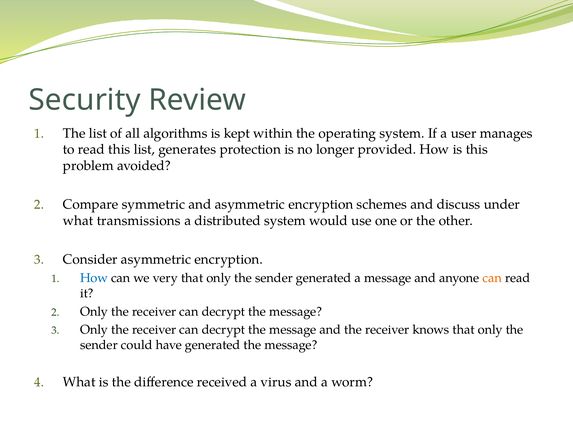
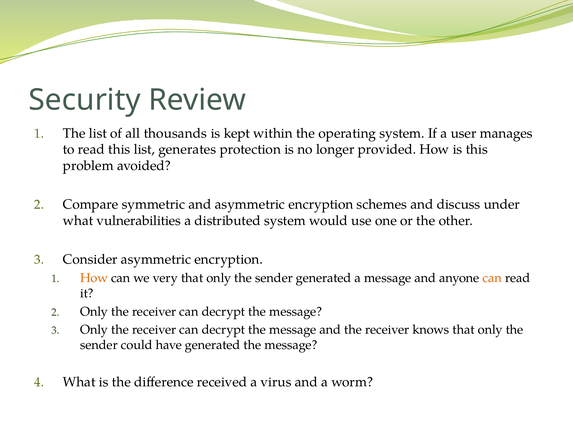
algorithms: algorithms -> thousands
transmissions: transmissions -> vulnerabilities
How at (94, 278) colour: blue -> orange
